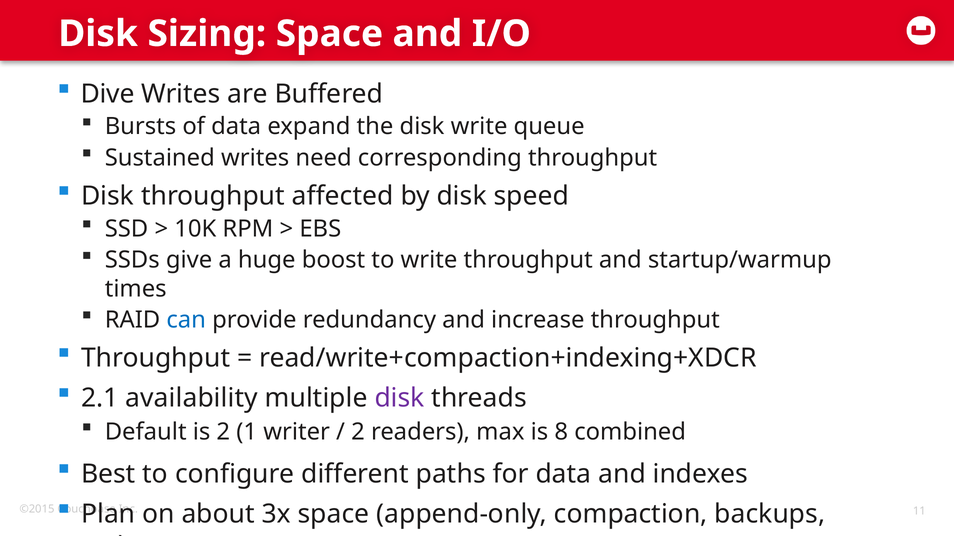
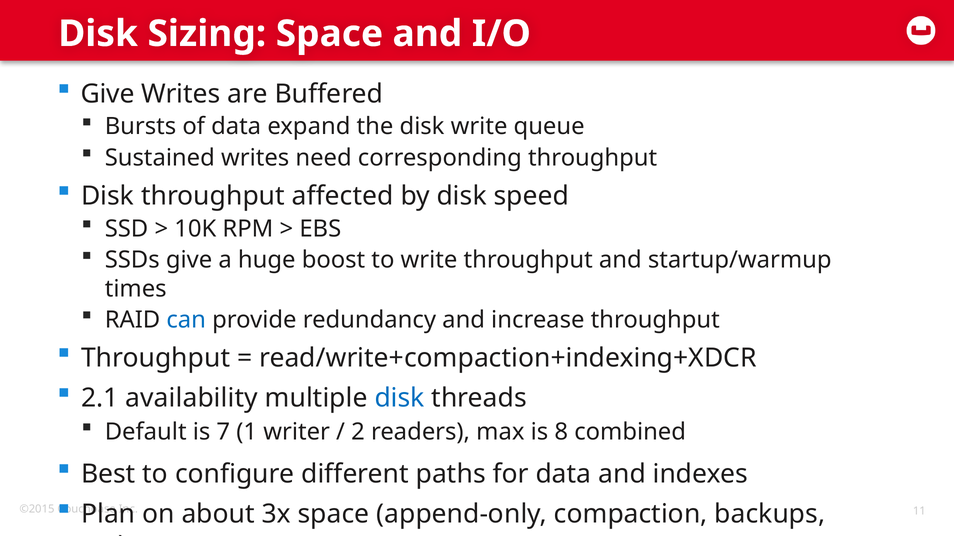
Dive at (108, 94): Dive -> Give
disk at (400, 398) colour: purple -> blue
is 2: 2 -> 7
